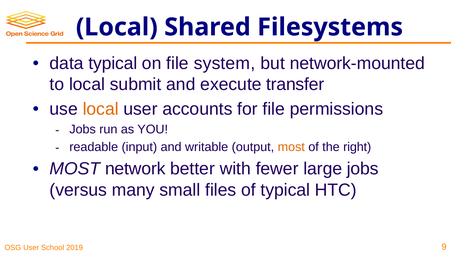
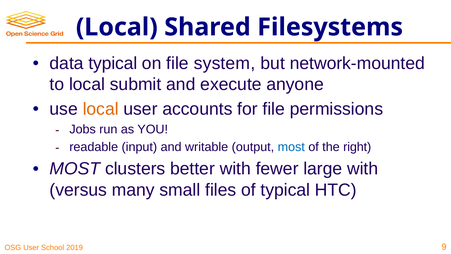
transfer: transfer -> anyone
most at (291, 147) colour: orange -> blue
network: network -> clusters
large jobs: jobs -> with
